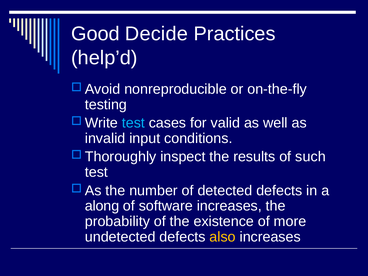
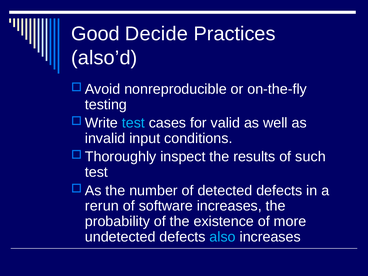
help’d: help’d -> also’d
along: along -> rerun
also colour: yellow -> light blue
